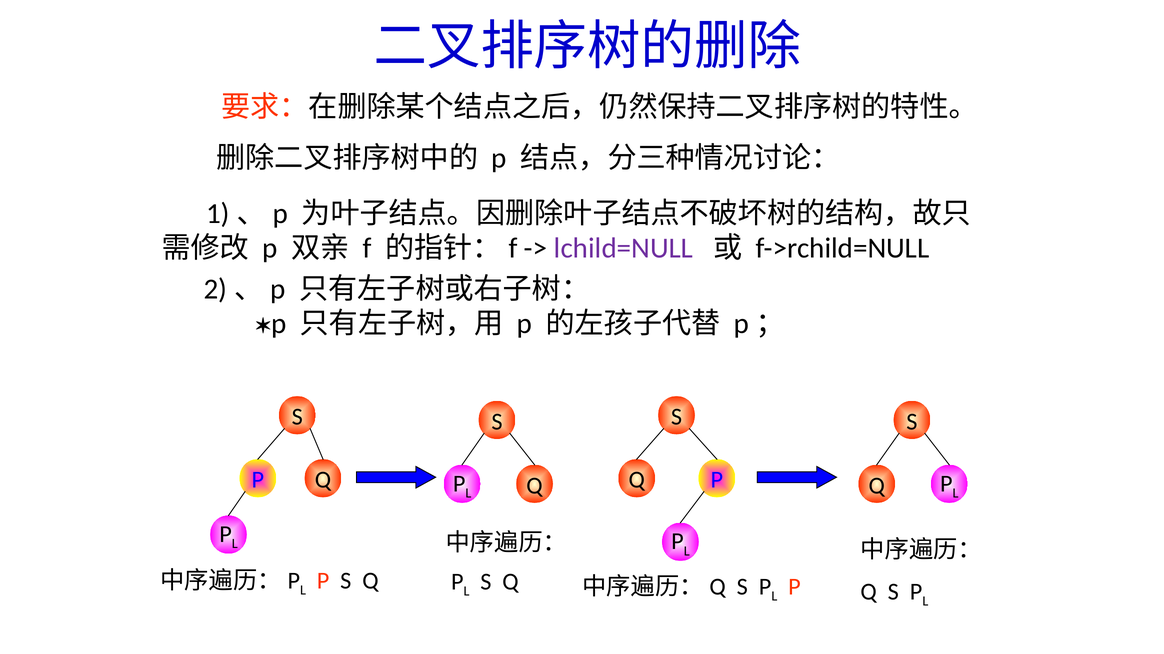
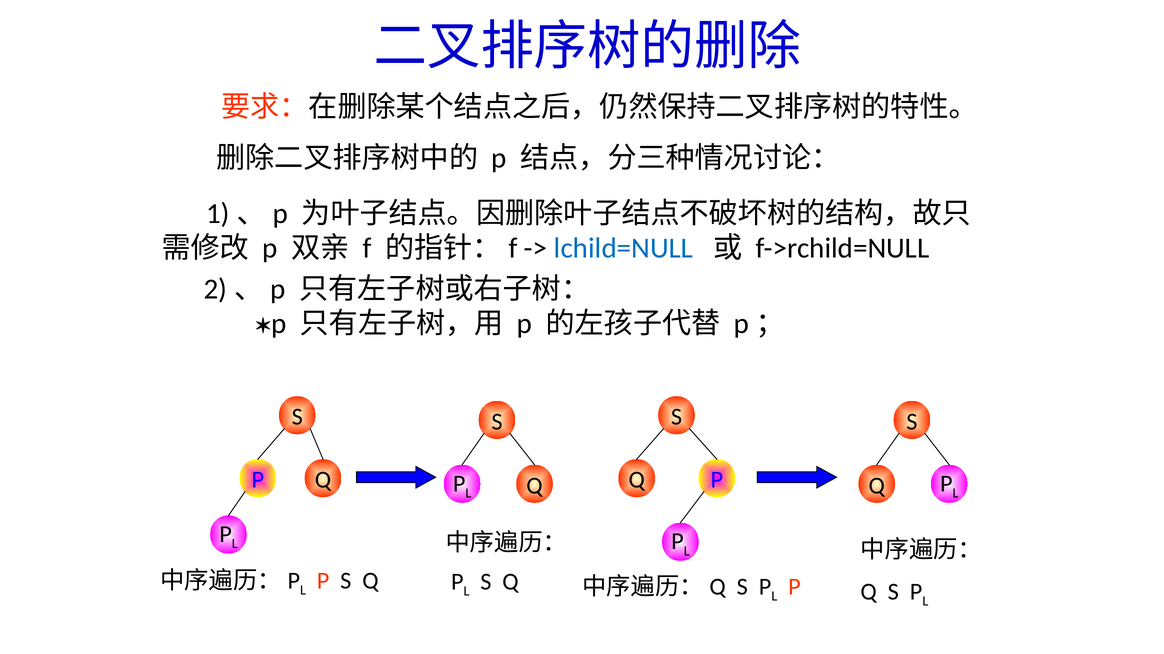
lchild=NULL colour: purple -> blue
